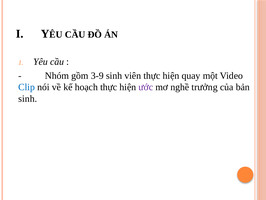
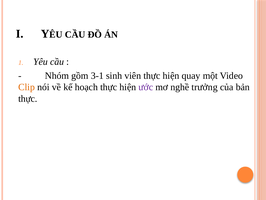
3-9: 3-9 -> 3-1
Clip colour: blue -> orange
sinh at (28, 99): sinh -> thực
